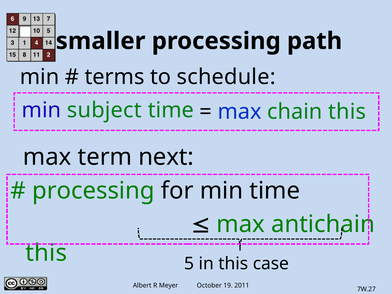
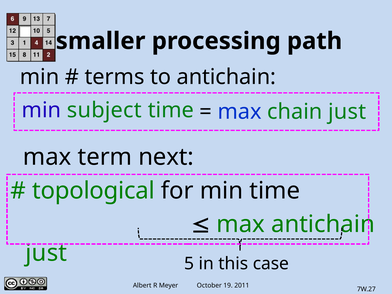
to schedule: schedule -> antichain
chain this: this -> just
processing at (93, 191): processing -> topological
this at (46, 253): this -> just
